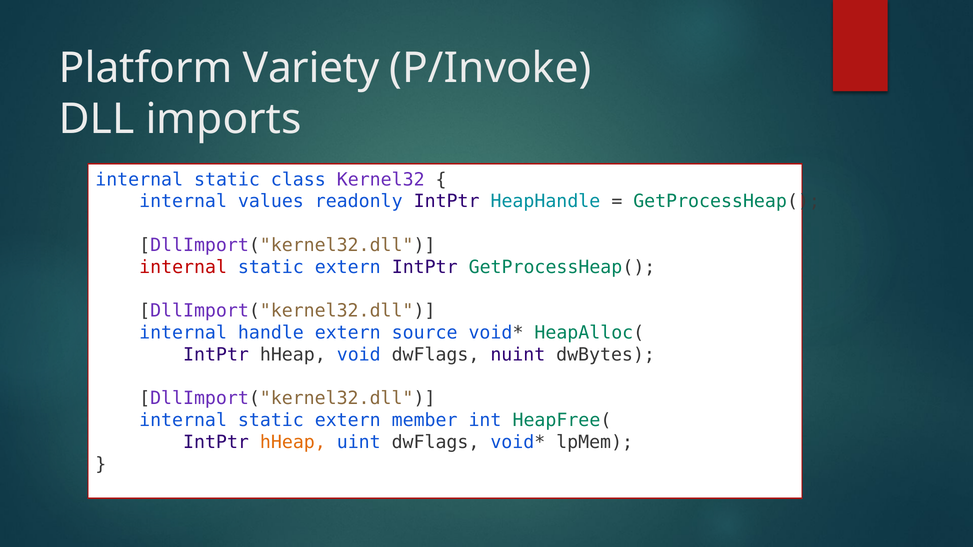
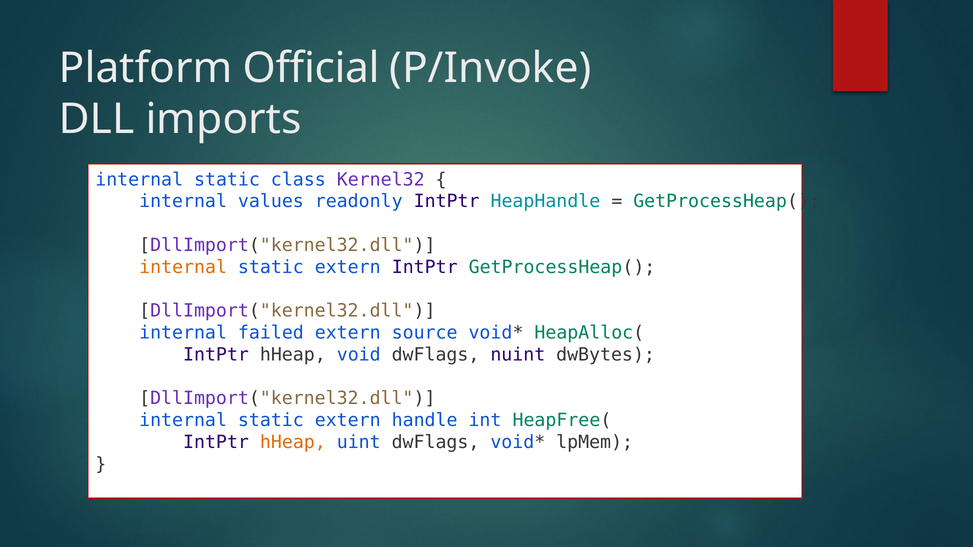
Variety: Variety -> Official
internal at (183, 267) colour: red -> orange
handle: handle -> failed
member: member -> handle
